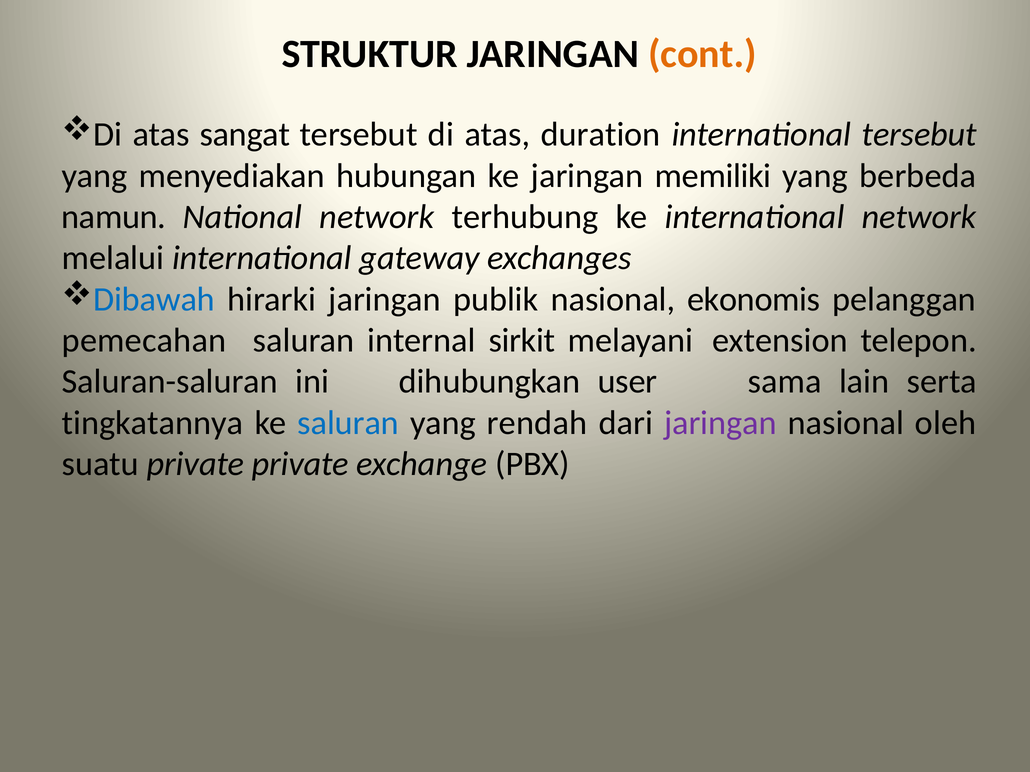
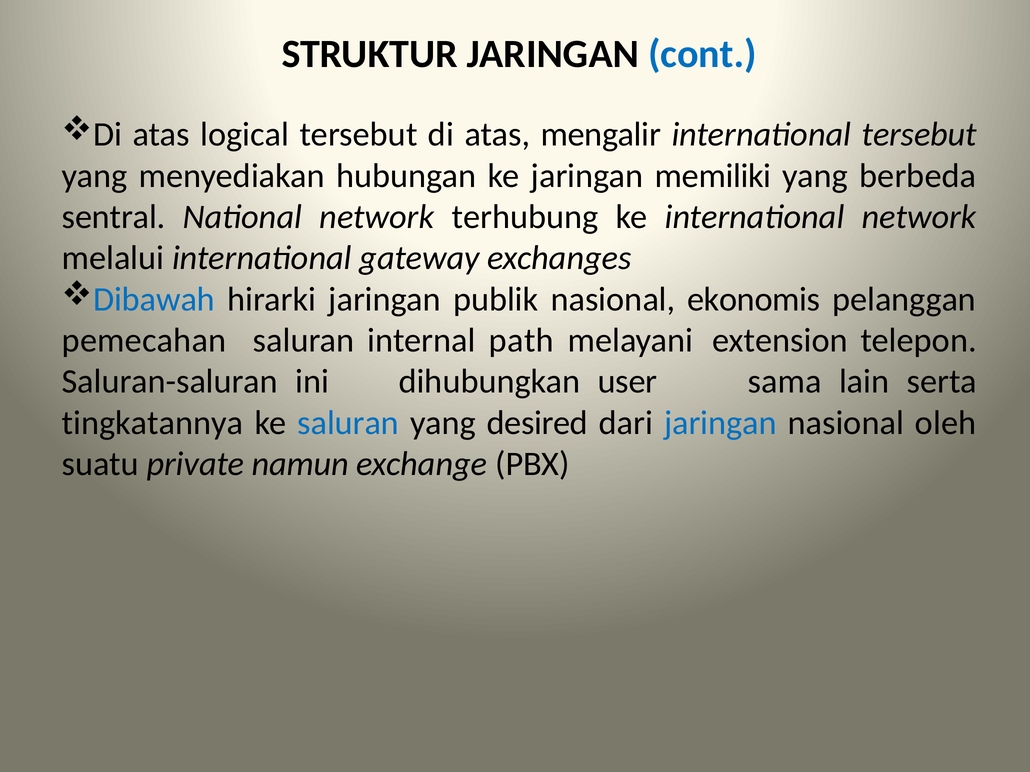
cont colour: orange -> blue
sangat: sangat -> logical
duration: duration -> mengalir
namun: namun -> sentral
sirkit: sirkit -> path
rendah: rendah -> desired
jaringan at (720, 423) colour: purple -> blue
private private: private -> namun
